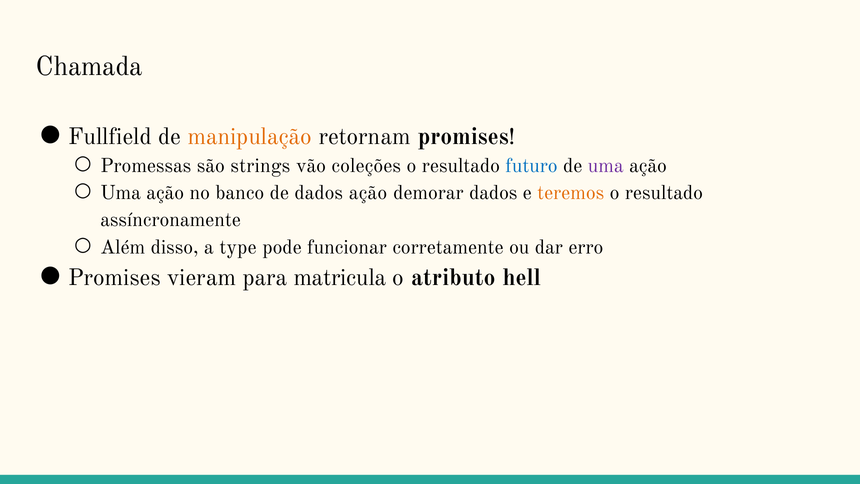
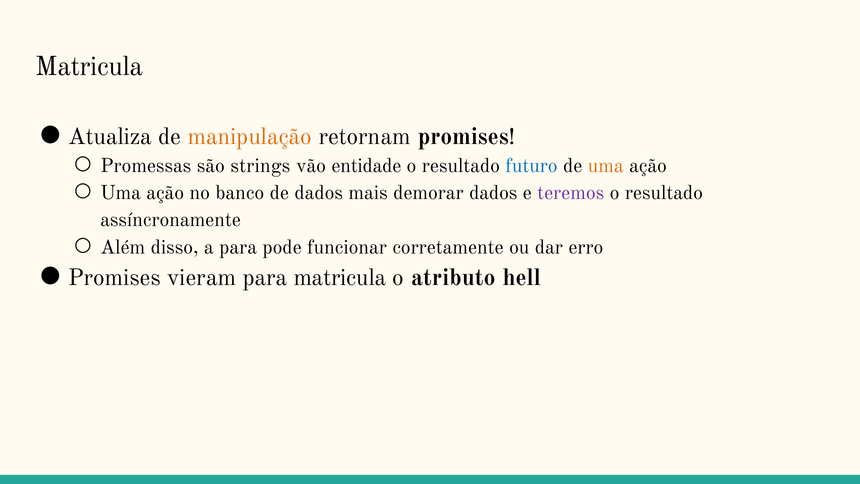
Chamada at (89, 66): Chamada -> Matricula
Fullfield: Fullfield -> Atualiza
coleções: coleções -> entidade
uma at (606, 165) colour: purple -> orange
dados ação: ação -> mais
teremos colour: orange -> purple
a type: type -> para
